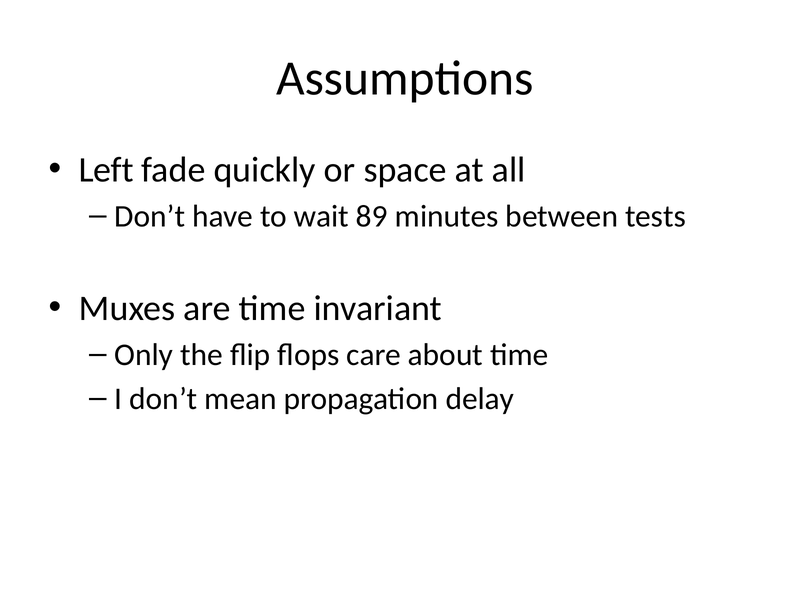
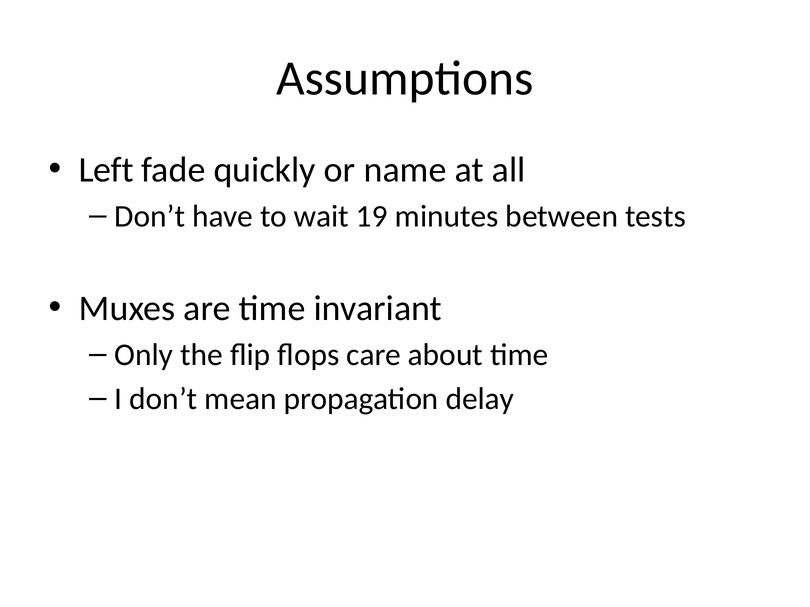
space: space -> name
89: 89 -> 19
